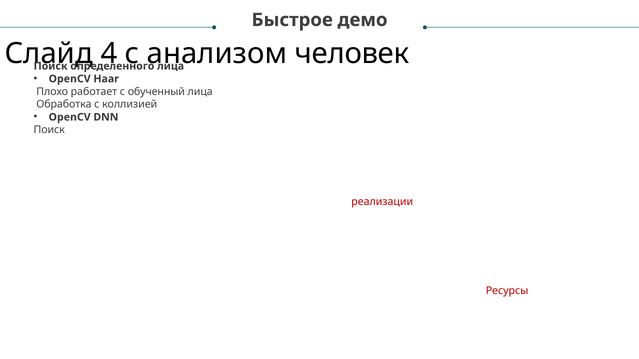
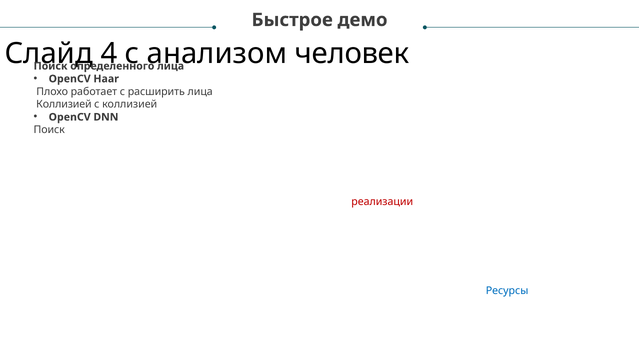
обученный: обученный -> расширить
Обработка at (64, 104): Обработка -> Коллизией
Ресурсы colour: red -> blue
